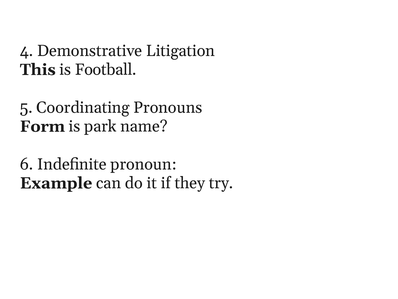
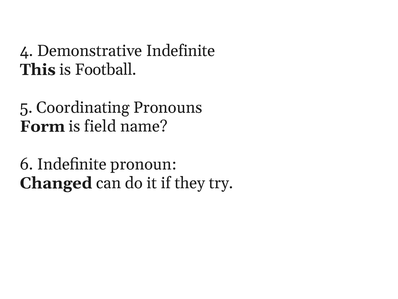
Demonstrative Litigation: Litigation -> Indefinite
park: park -> field
Example: Example -> Changed
